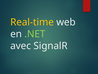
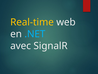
.NET colour: light green -> light blue
